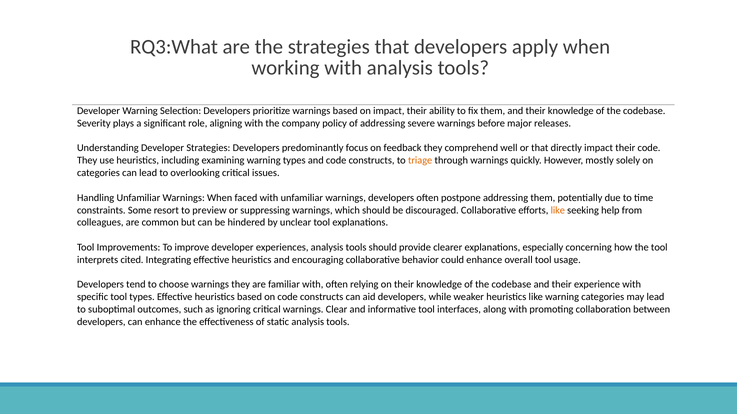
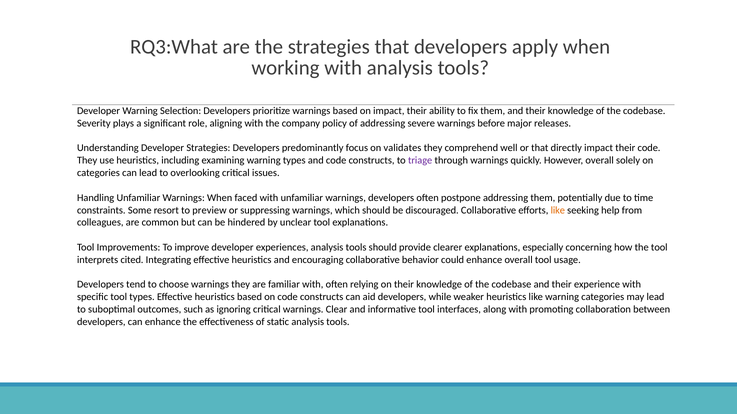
feedback: feedback -> validates
triage colour: orange -> purple
However mostly: mostly -> overall
